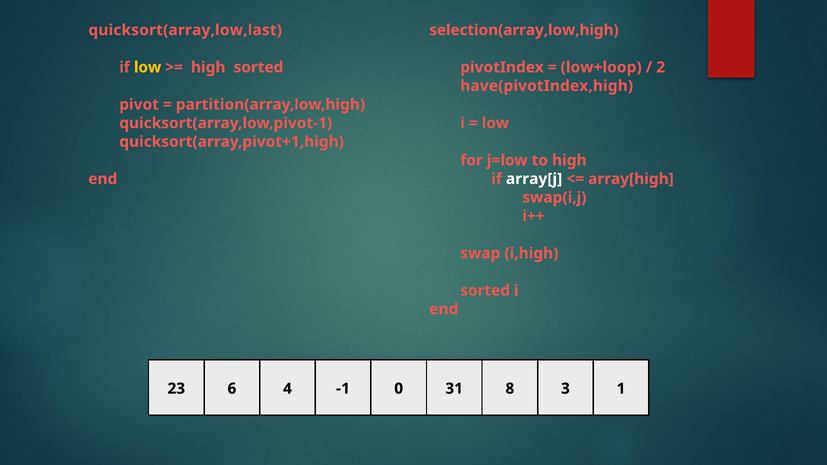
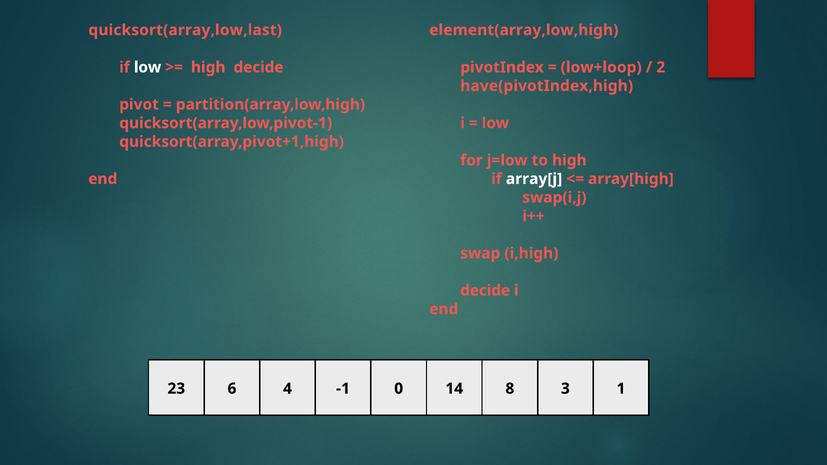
selection(array,low,high: selection(array,low,high -> element(array,low,high
low at (148, 67) colour: yellow -> white
high sorted: sorted -> decide
sorted at (485, 291): sorted -> decide
31: 31 -> 14
